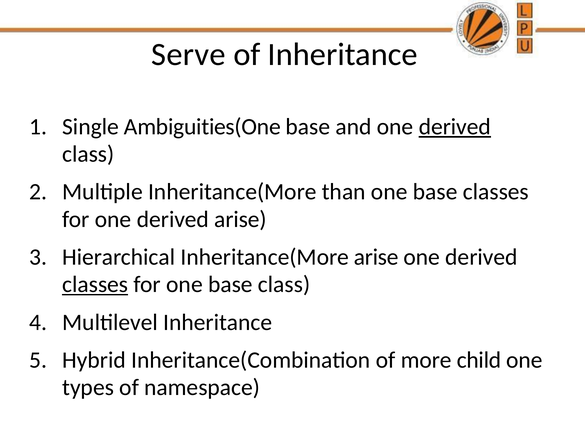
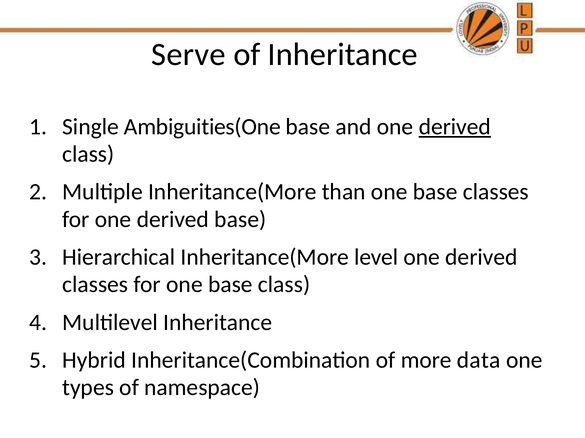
derived arise: arise -> base
Inheritance(More arise: arise -> level
classes at (95, 285) underline: present -> none
child: child -> data
